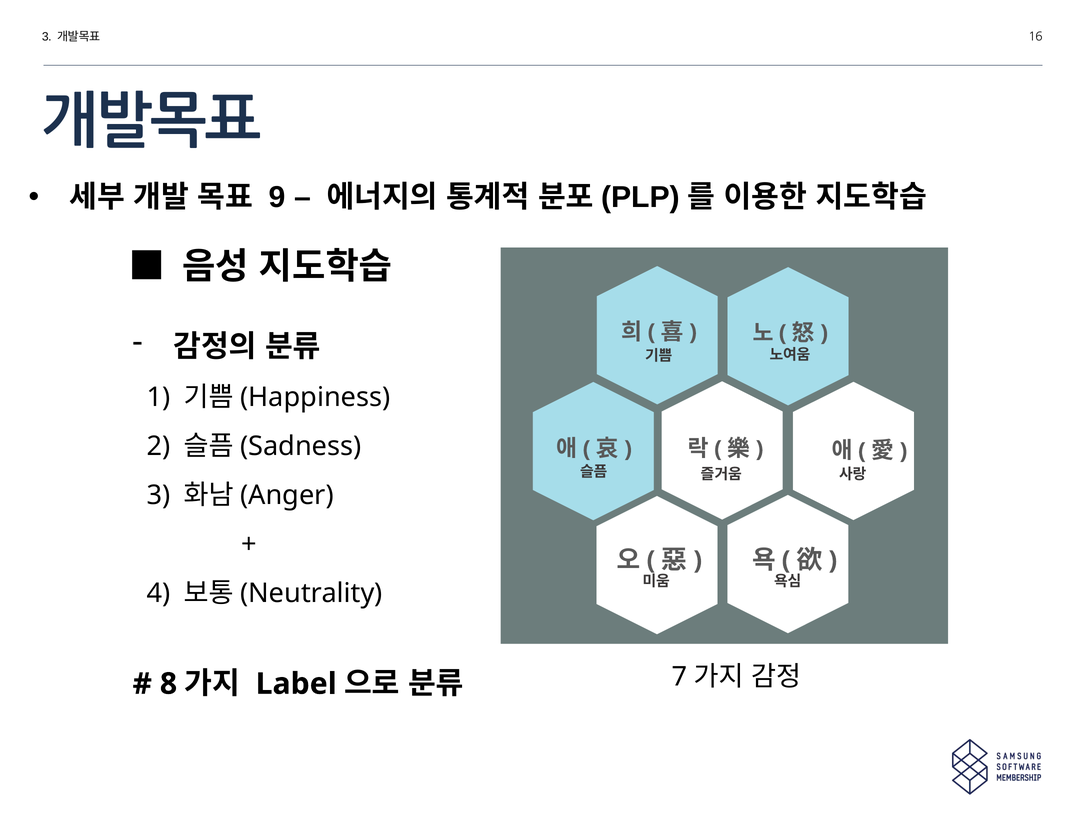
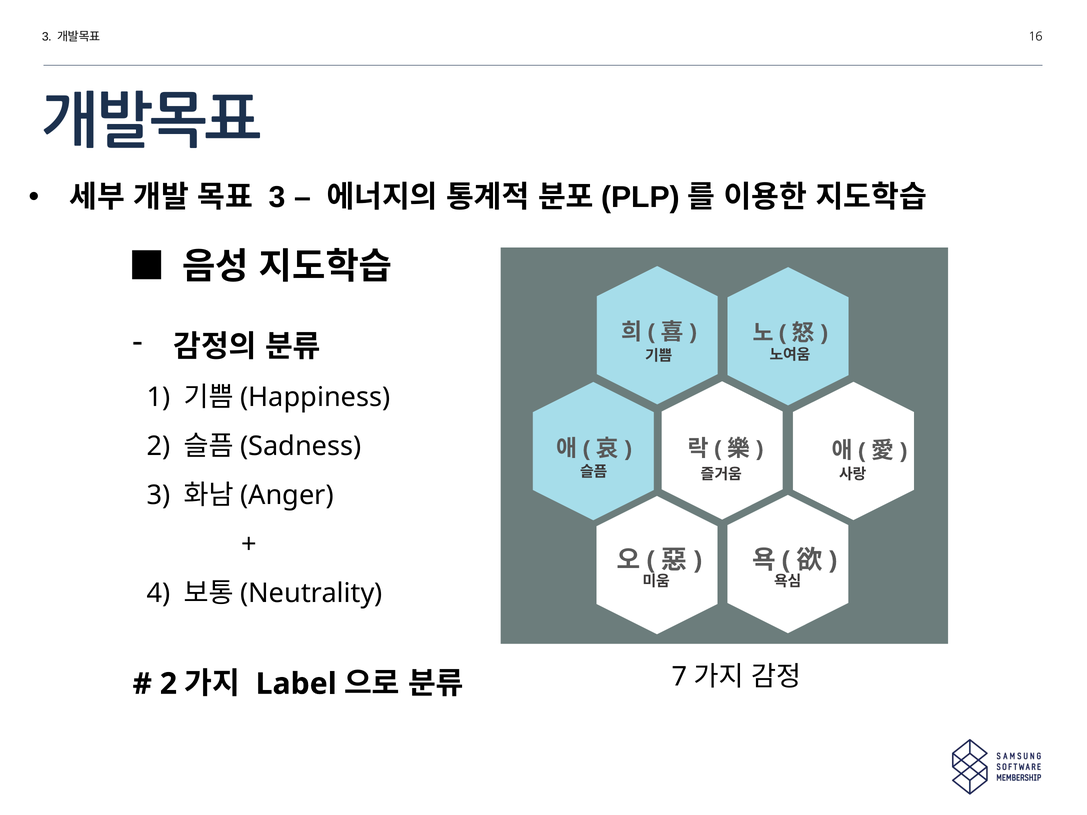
9 at (277, 198): 9 -> 3
8 at (168, 684): 8 -> 2
